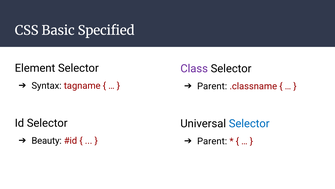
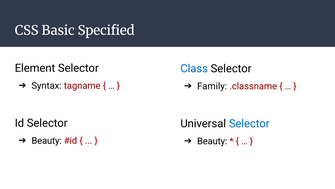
Class colour: purple -> blue
Parent at (212, 86): Parent -> Family
Parent at (212, 141): Parent -> Beauty
